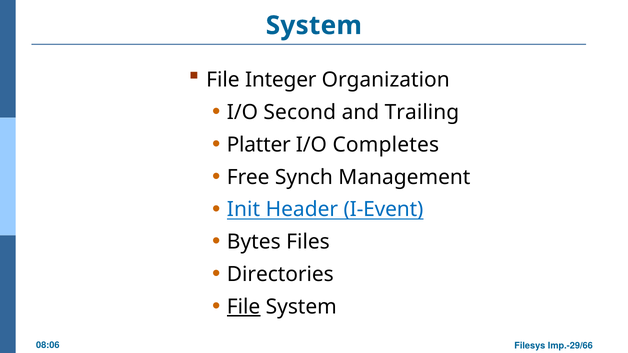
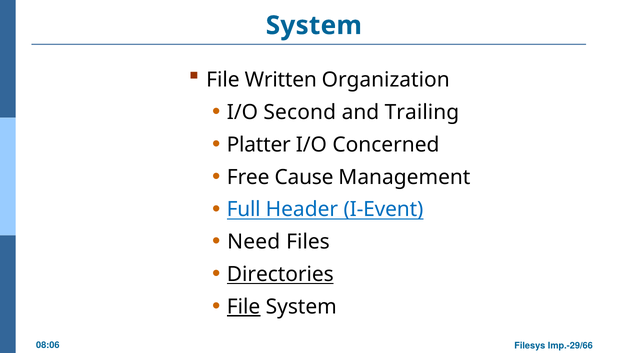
Integer: Integer -> Written
Completes: Completes -> Concerned
Synch: Synch -> Cause
Init: Init -> Full
Bytes: Bytes -> Need
Directories underline: none -> present
